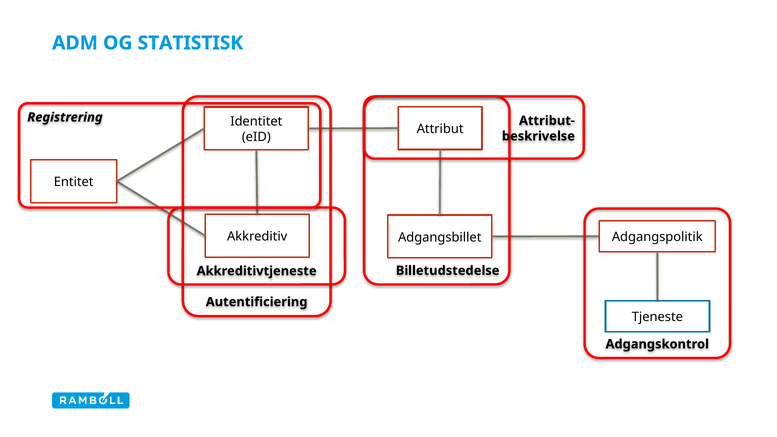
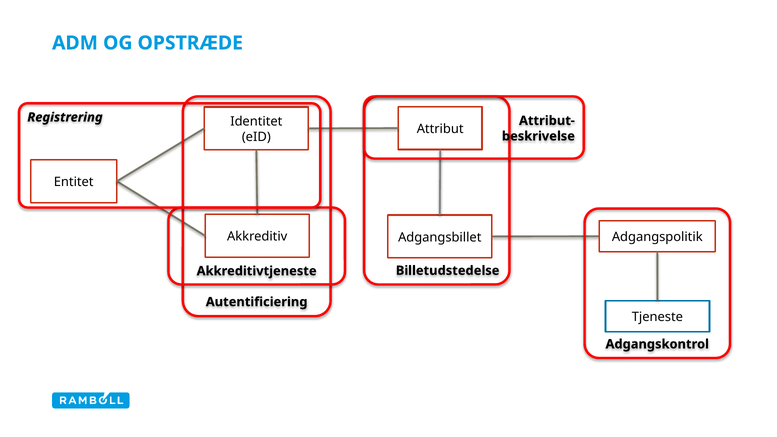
STATISTISK: STATISTISK -> OPSTRÆDE
